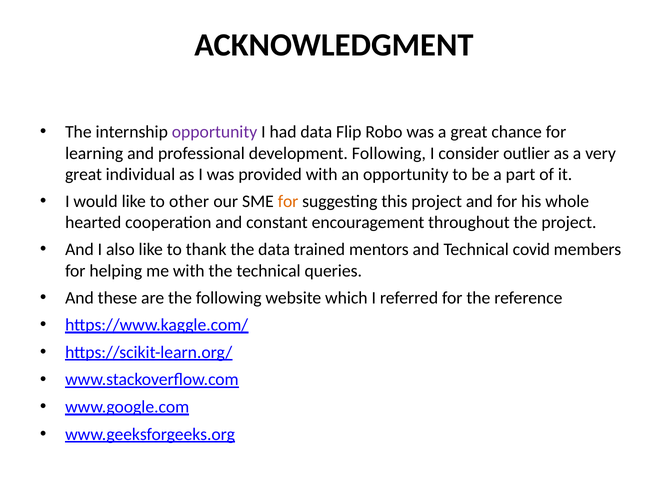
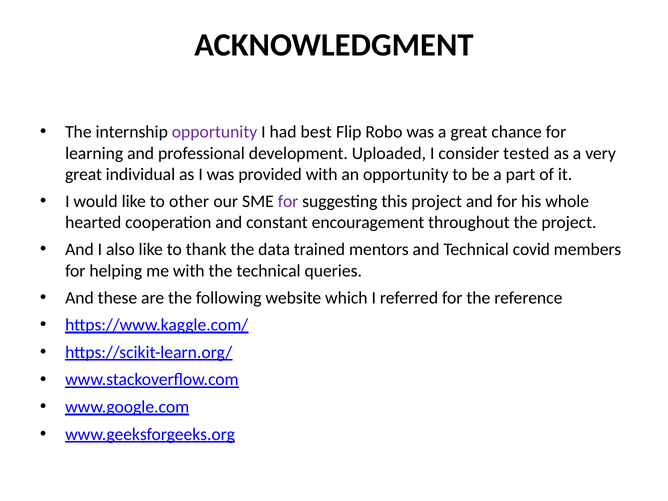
had data: data -> best
development Following: Following -> Uploaded
outlier: outlier -> tested
for at (288, 201) colour: orange -> purple
